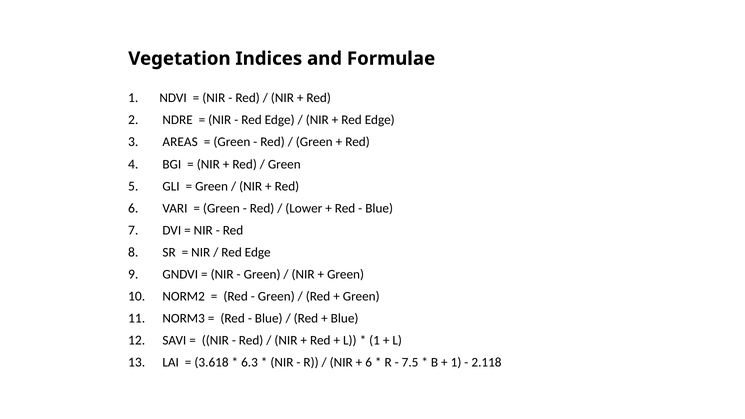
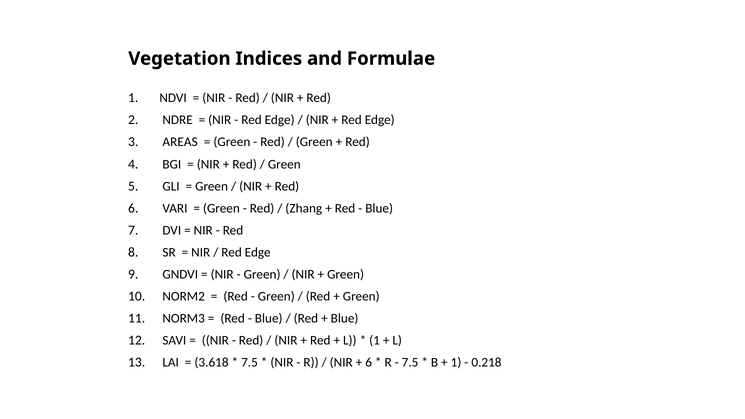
Lower: Lower -> Zhang
6.3 at (250, 362): 6.3 -> 7.5
2.118: 2.118 -> 0.218
